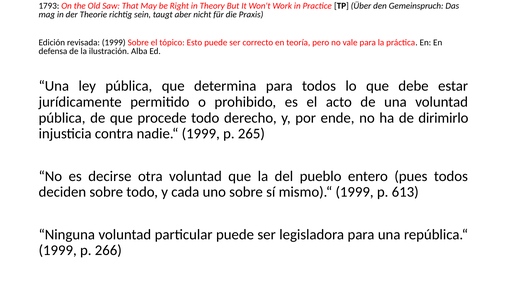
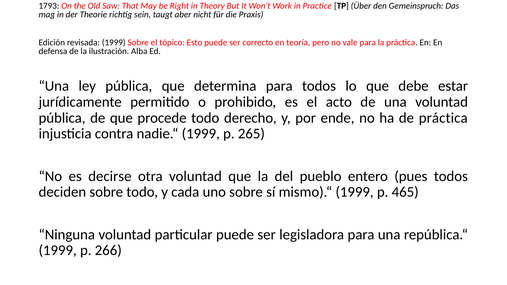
de dirimirlo: dirimirlo -> práctica
613: 613 -> 465
